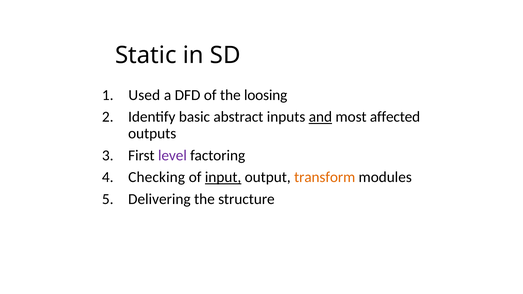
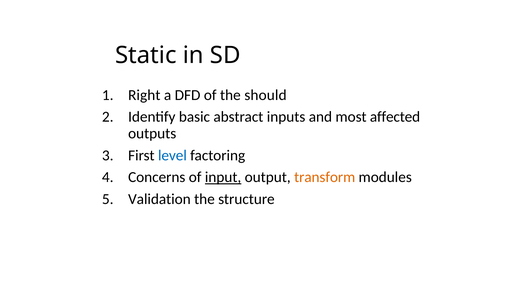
Used: Used -> Right
loosing: loosing -> should
and underline: present -> none
level colour: purple -> blue
Checking: Checking -> Concerns
Delivering: Delivering -> Validation
